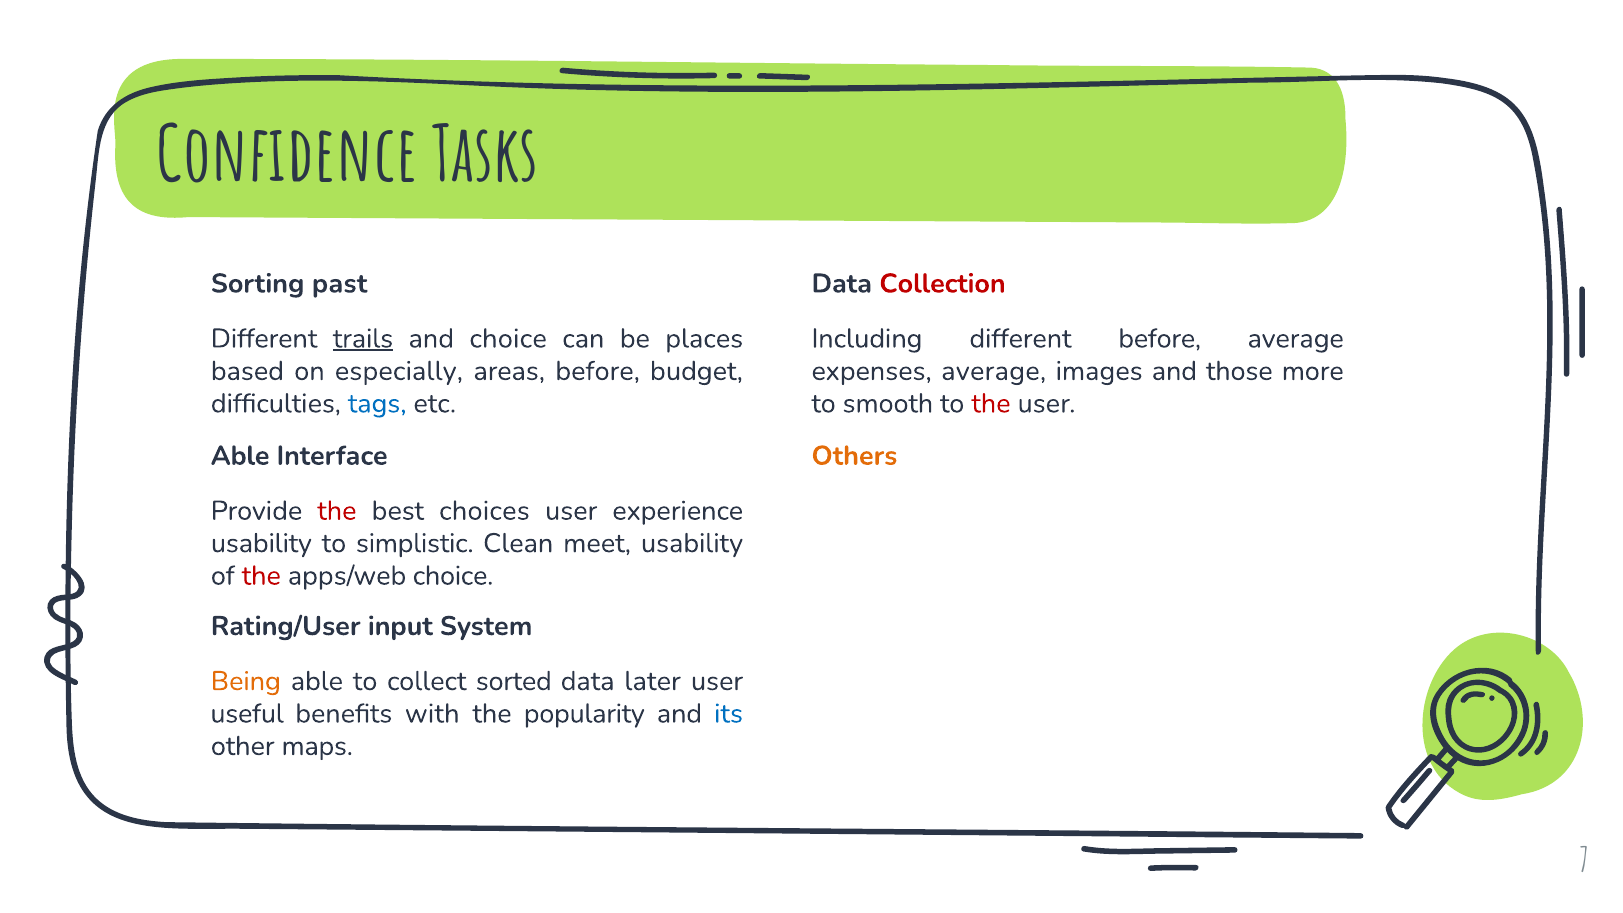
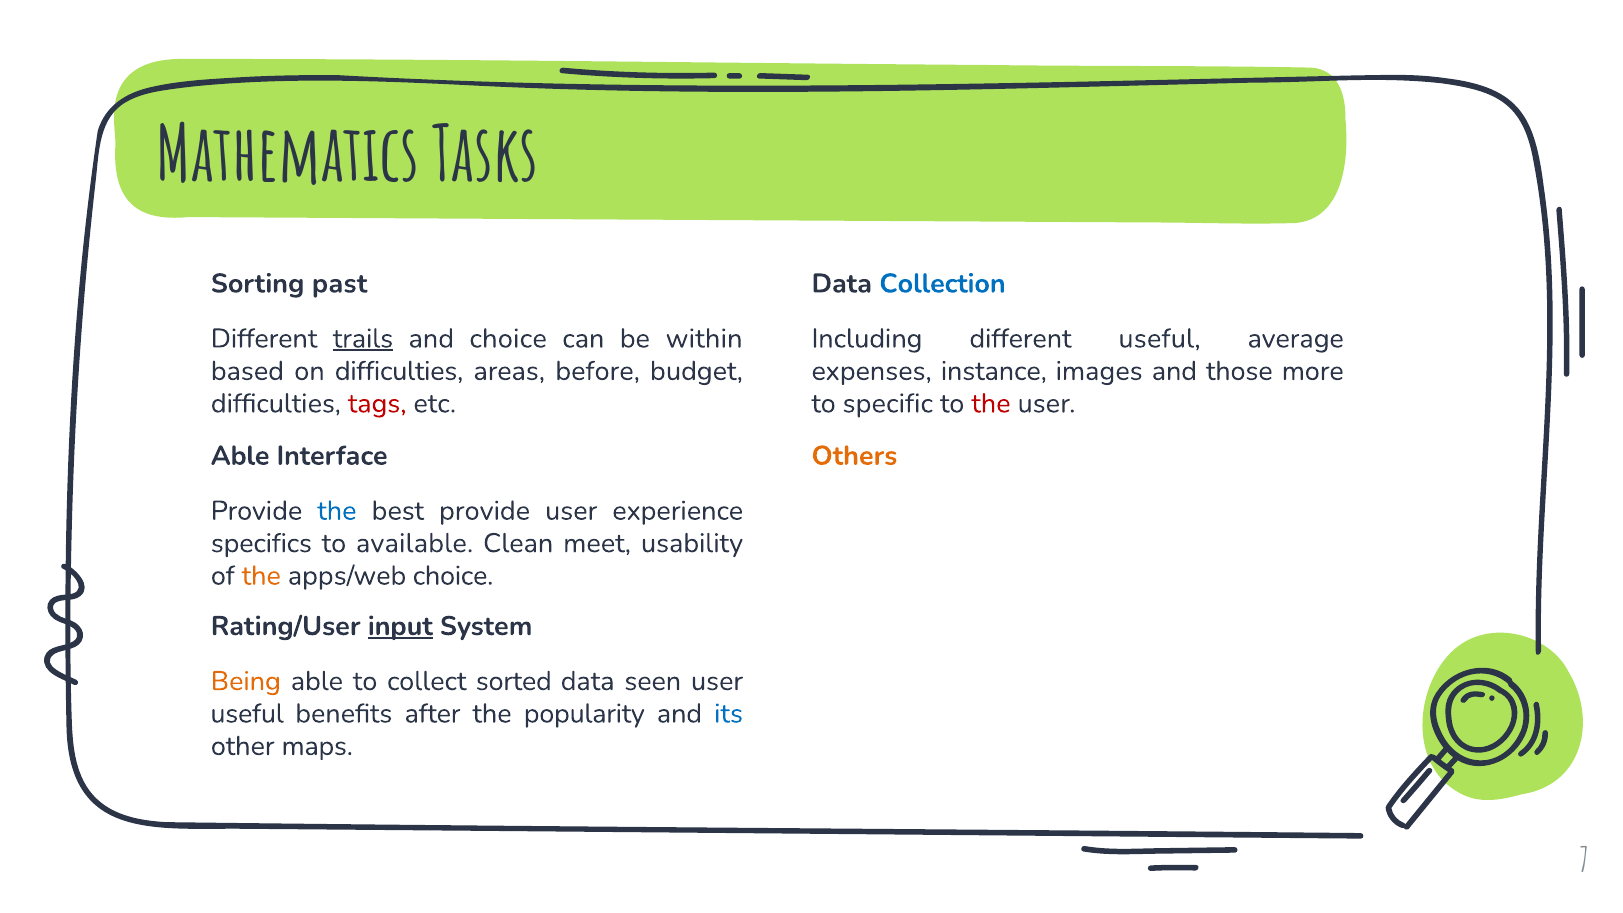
Confidence: Confidence -> Mathematics
Collection colour: red -> blue
places: places -> within
different before: before -> useful
on especially: especially -> difficulties
expenses average: average -> instance
tags colour: blue -> red
smooth: smooth -> specific
the at (337, 511) colour: red -> blue
best choices: choices -> provide
usability at (261, 543): usability -> specifics
simplistic: simplistic -> available
the at (261, 576) colour: red -> orange
input underline: none -> present
later: later -> seen
with: with -> after
